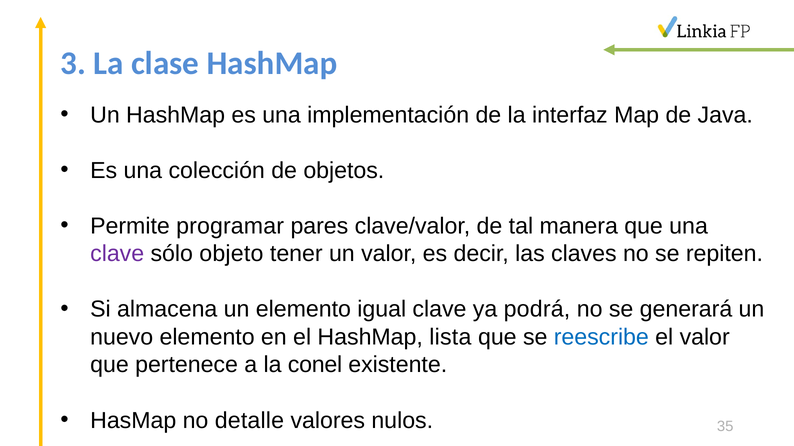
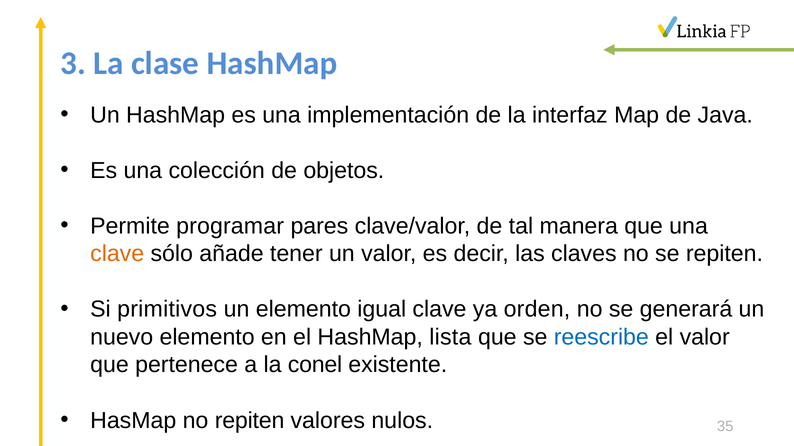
clave at (117, 254) colour: purple -> orange
objeto: objeto -> añade
almacena: almacena -> primitivos
podrá: podrá -> orden
no detalle: detalle -> repiten
